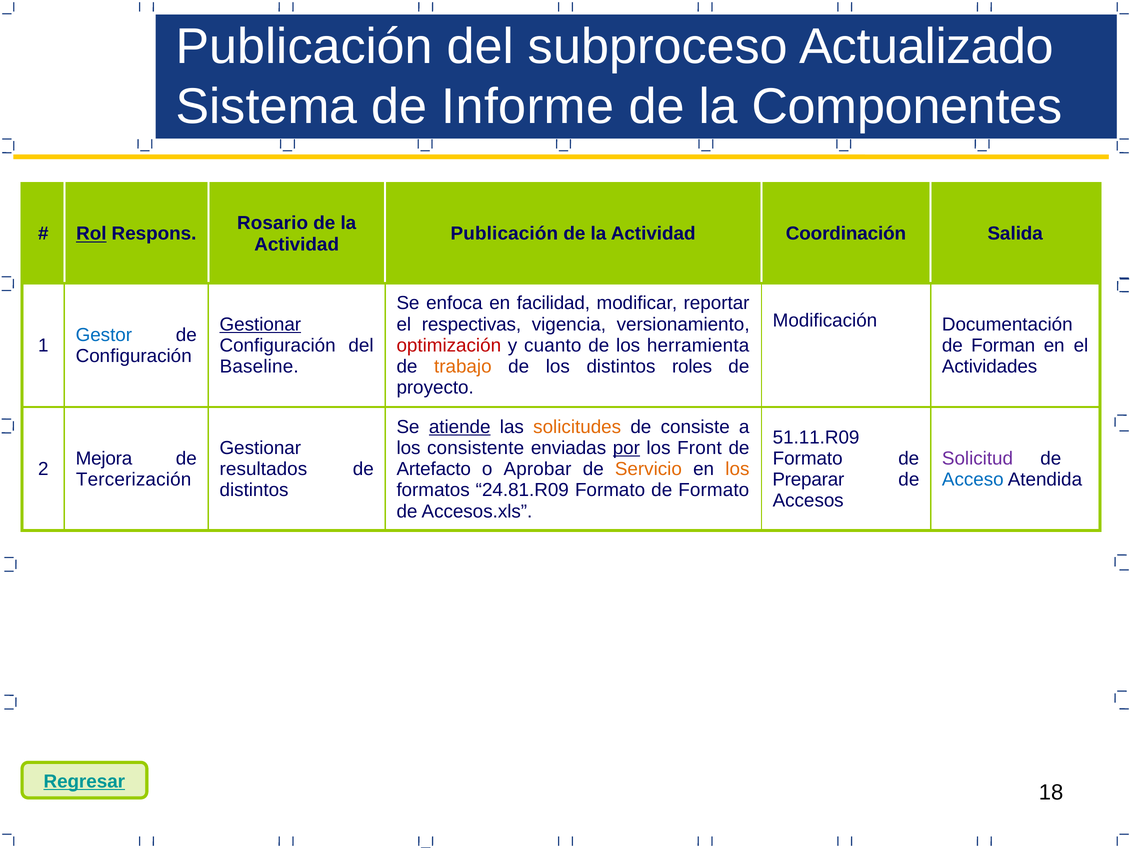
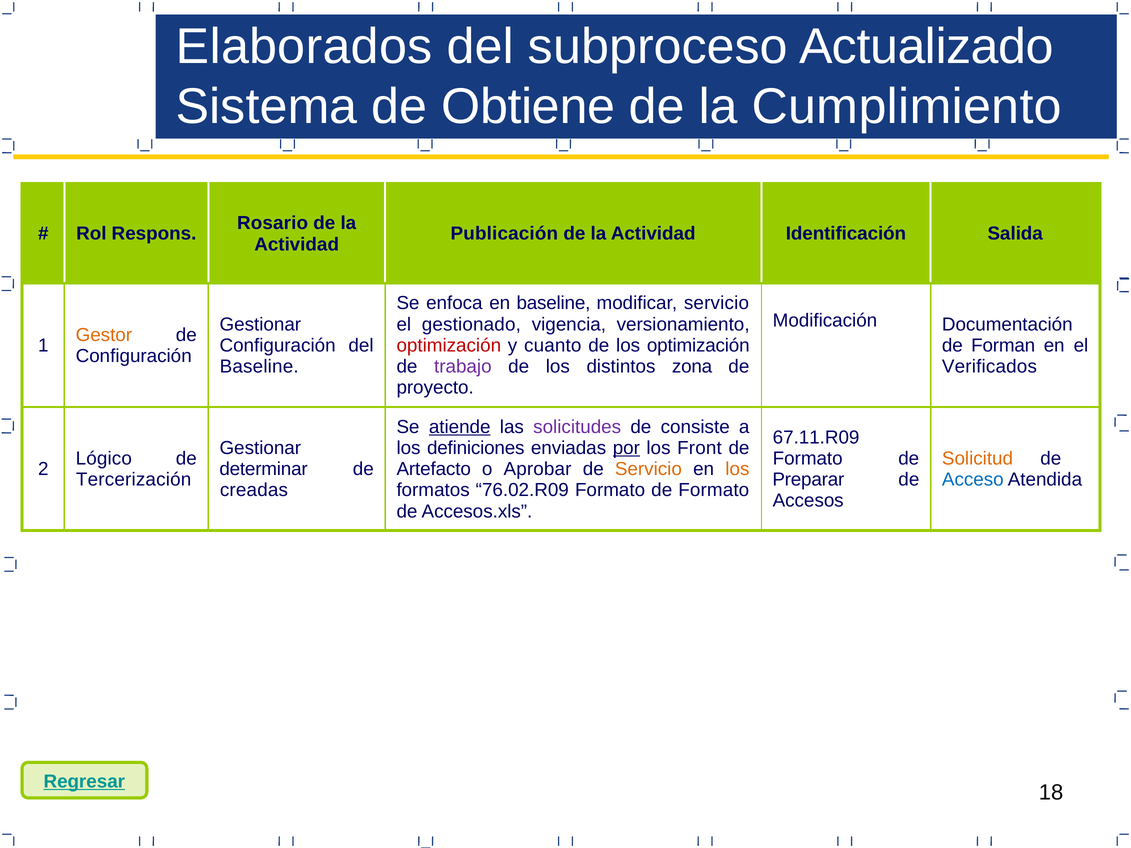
Publicación at (304, 46): Publicación -> Elaborados
Informe: Informe -> Obtiene
Componentes: Componentes -> Cumplimiento
Rol underline: present -> none
Coordinación: Coordinación -> Identificación
en facilidad: facilidad -> baseline
modificar reportar: reportar -> servicio
Gestionar at (260, 324) underline: present -> none
respectivas: respectivas -> gestionado
Gestor colour: blue -> orange
los herramienta: herramienta -> optimización
trabajo colour: orange -> purple
roles: roles -> zona
Actividades: Actividades -> Verificados
solicitudes colour: orange -> purple
51.11.R09: 51.11.R09 -> 67.11.R09
consistente: consistente -> definiciones
Mejora: Mejora -> Lógico
Solicitud colour: purple -> orange
resultados: resultados -> determinar
distintos at (254, 490): distintos -> creadas
24.81.R09: 24.81.R09 -> 76.02.R09
